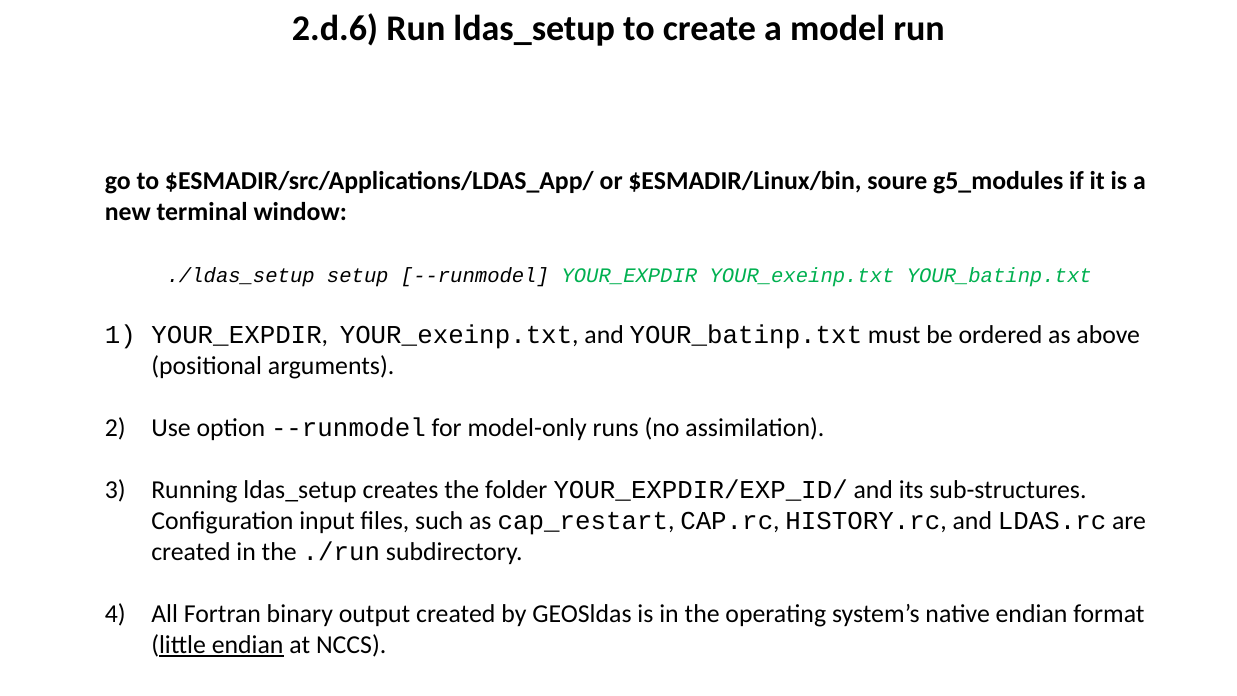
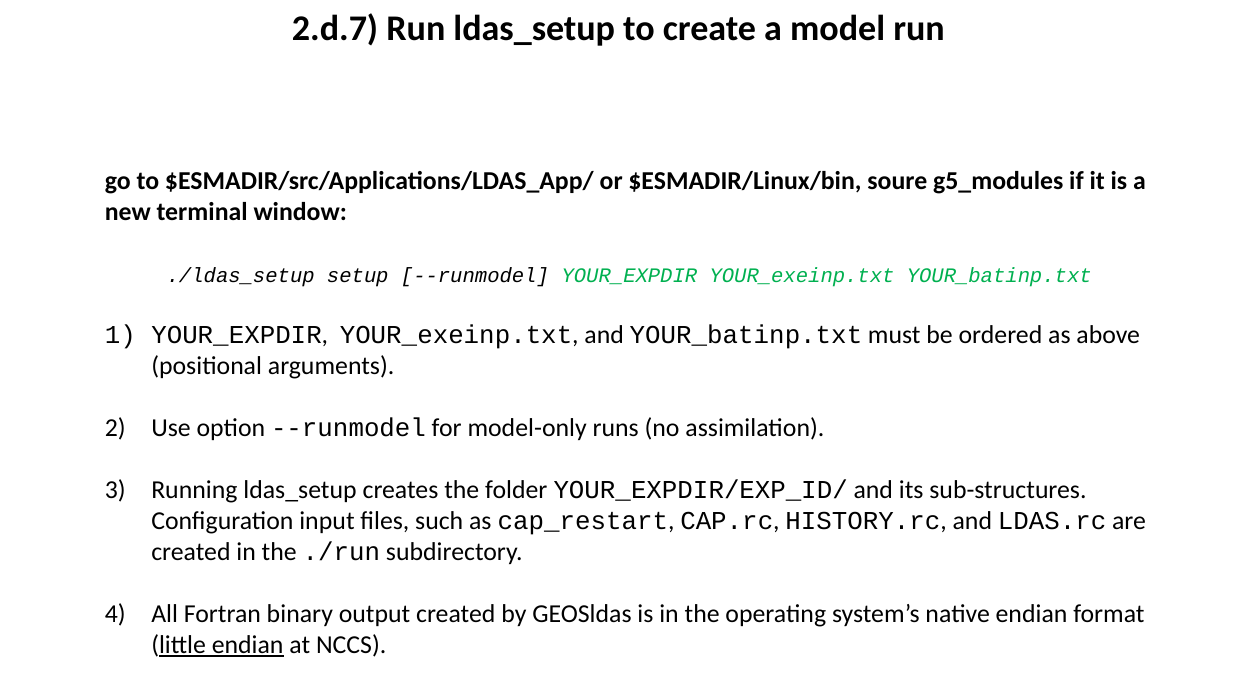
2.d.6: 2.d.6 -> 2.d.7
